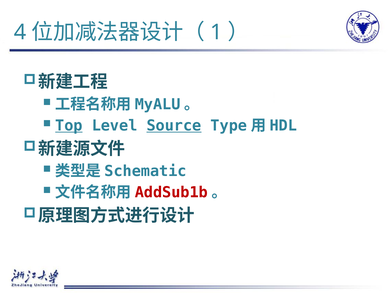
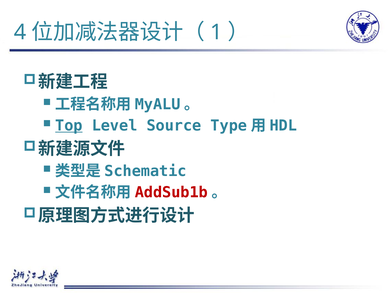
Source underline: present -> none
